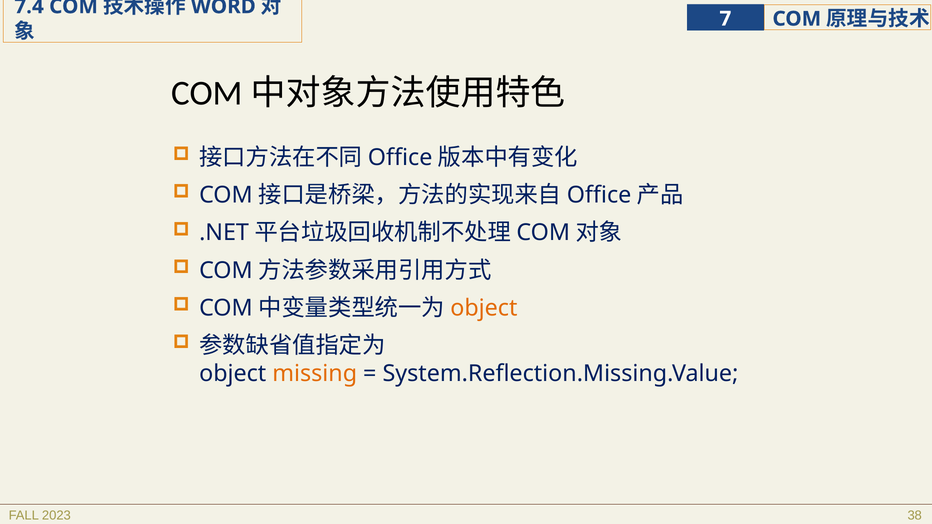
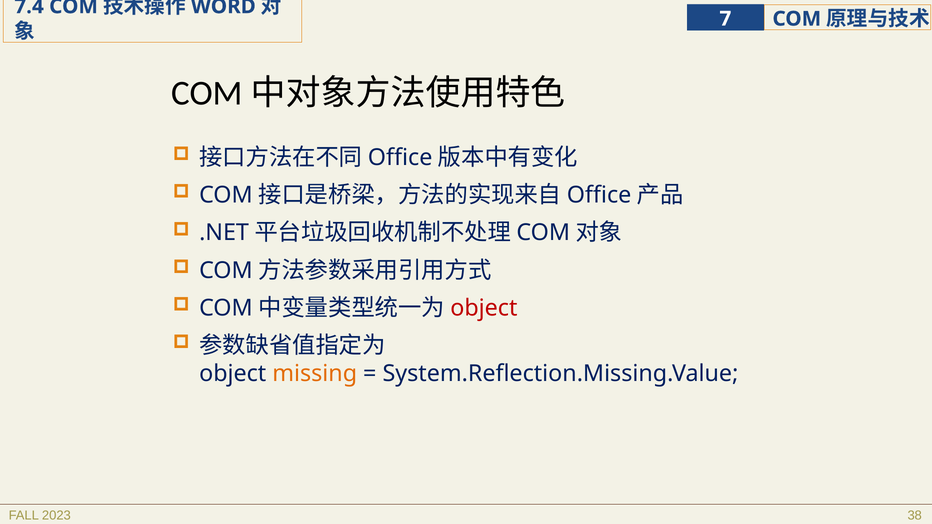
object at (484, 308) colour: orange -> red
